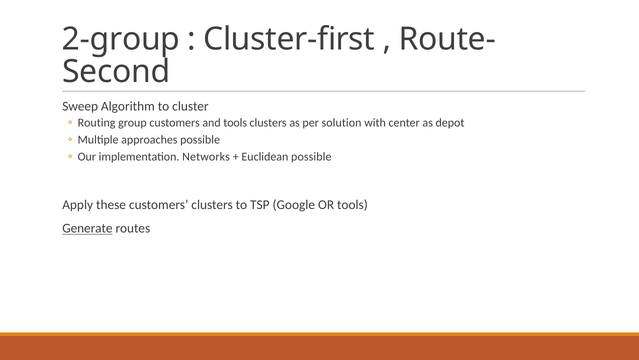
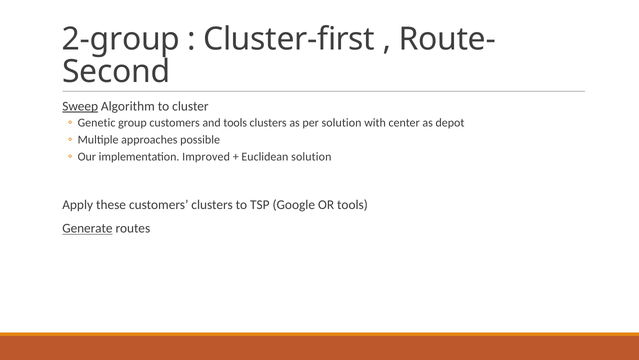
Sweep underline: none -> present
Routing: Routing -> Genetic
Networks: Networks -> Improved
Euclidean possible: possible -> solution
